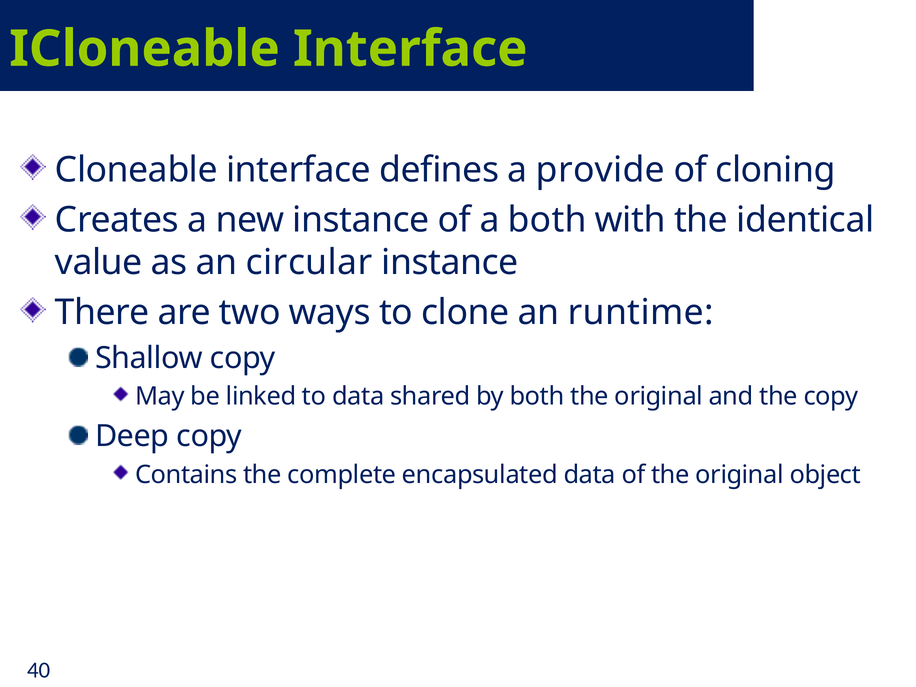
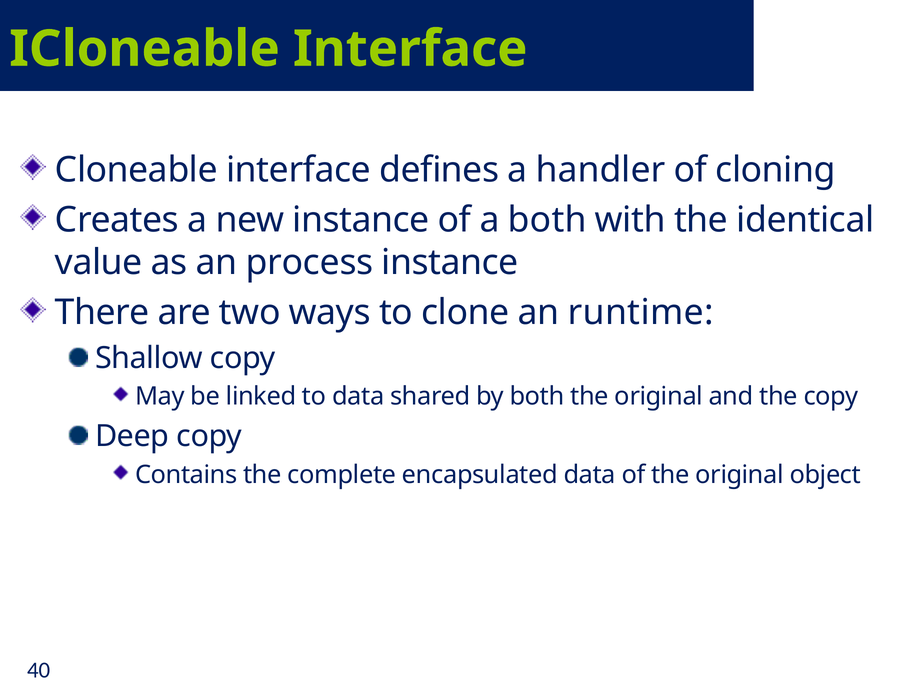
provide: provide -> handler
circular: circular -> process
